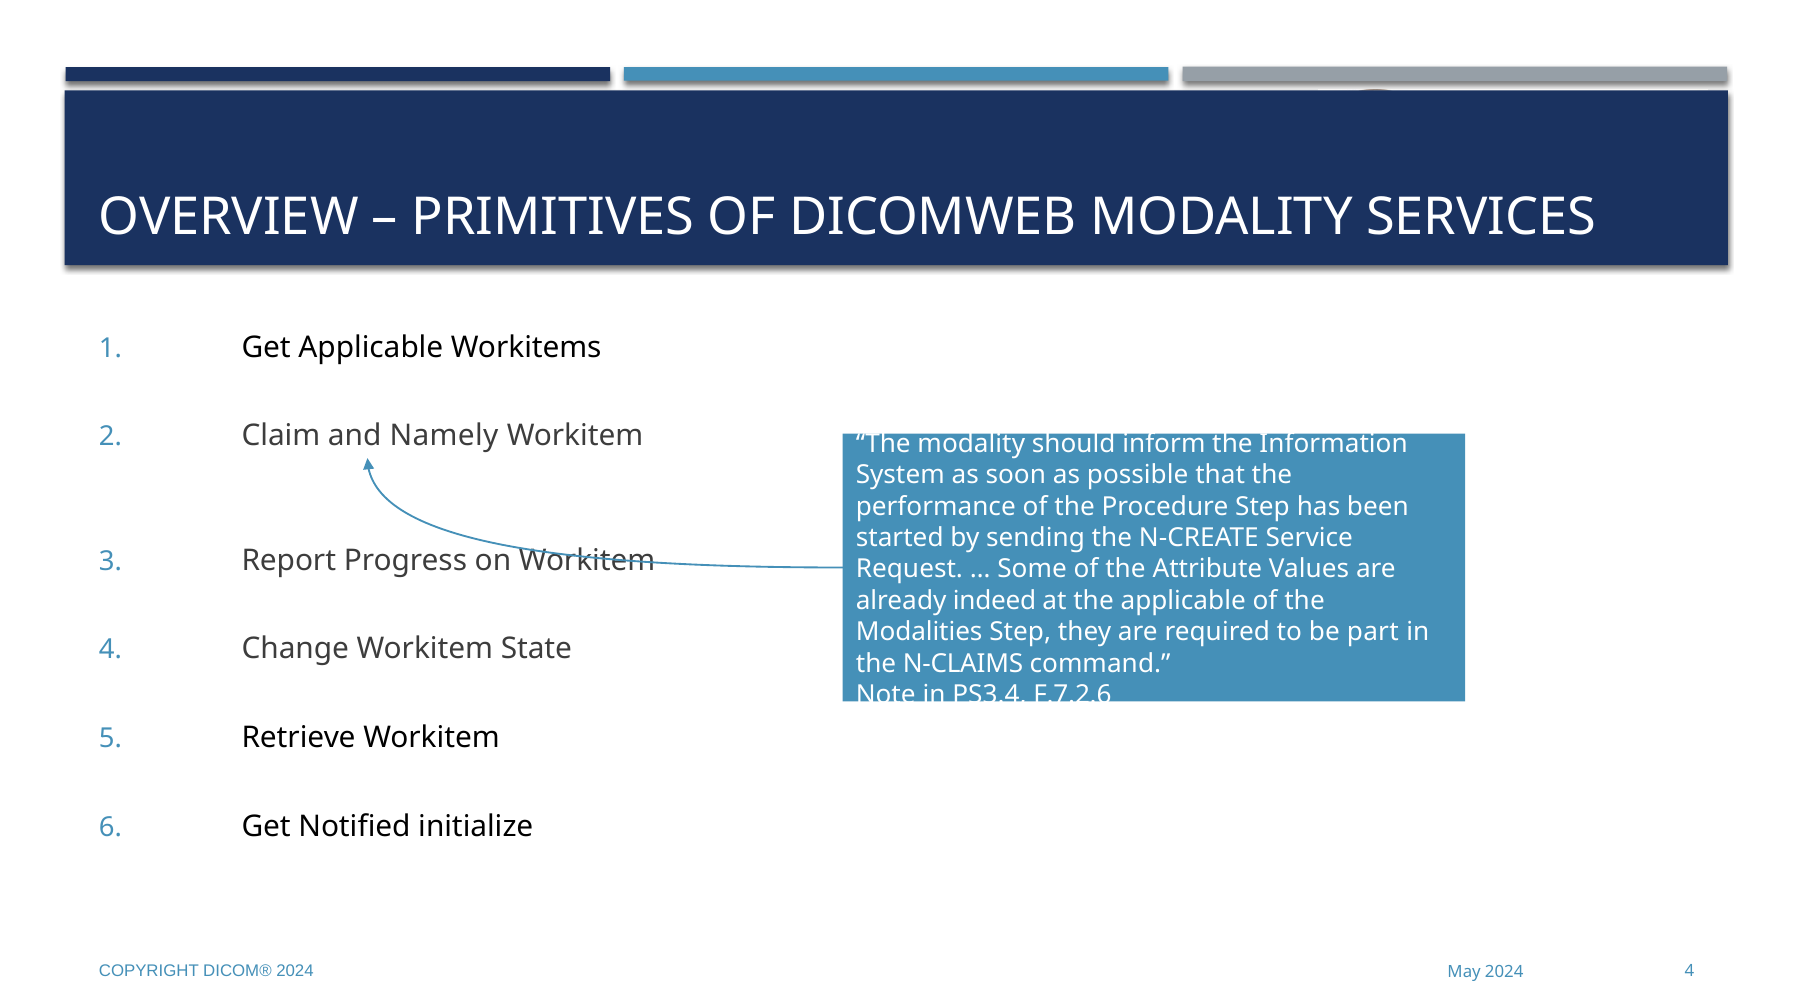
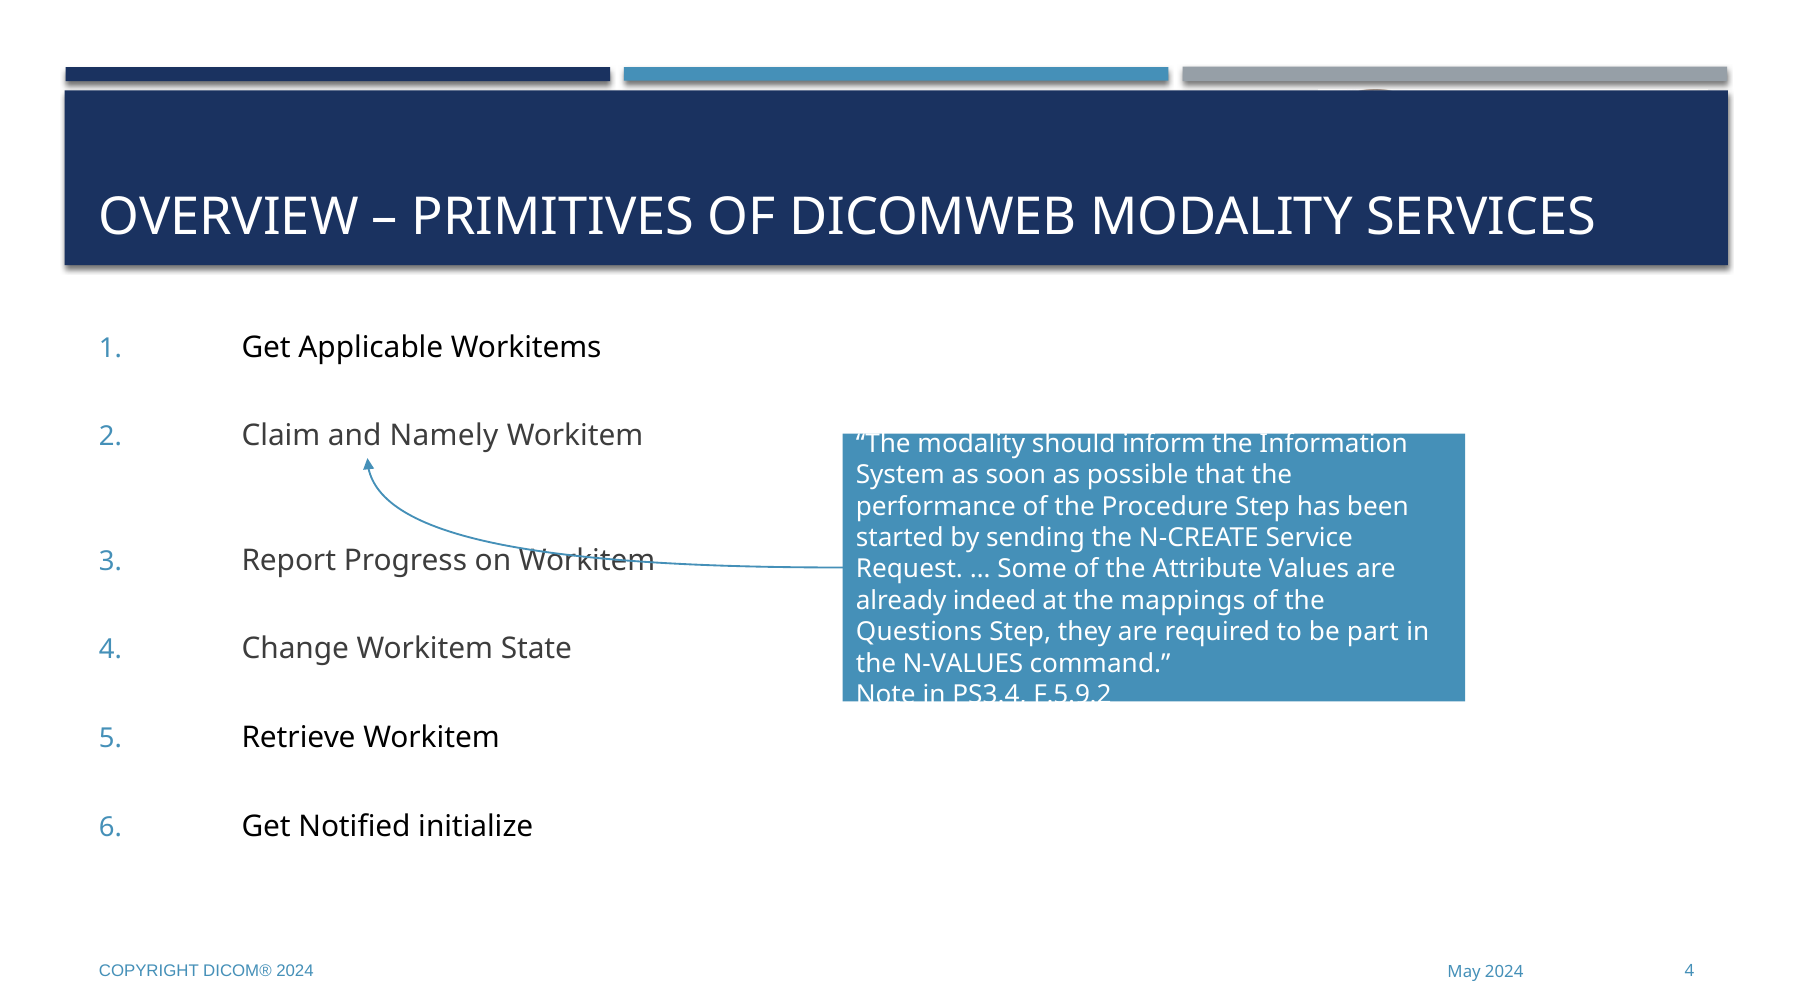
the applicable: applicable -> mappings
Modalities: Modalities -> Questions
N-CLAIMS: N-CLAIMS -> N-VALUES
F.7.2.6: F.7.2.6 -> F.5.9.2
